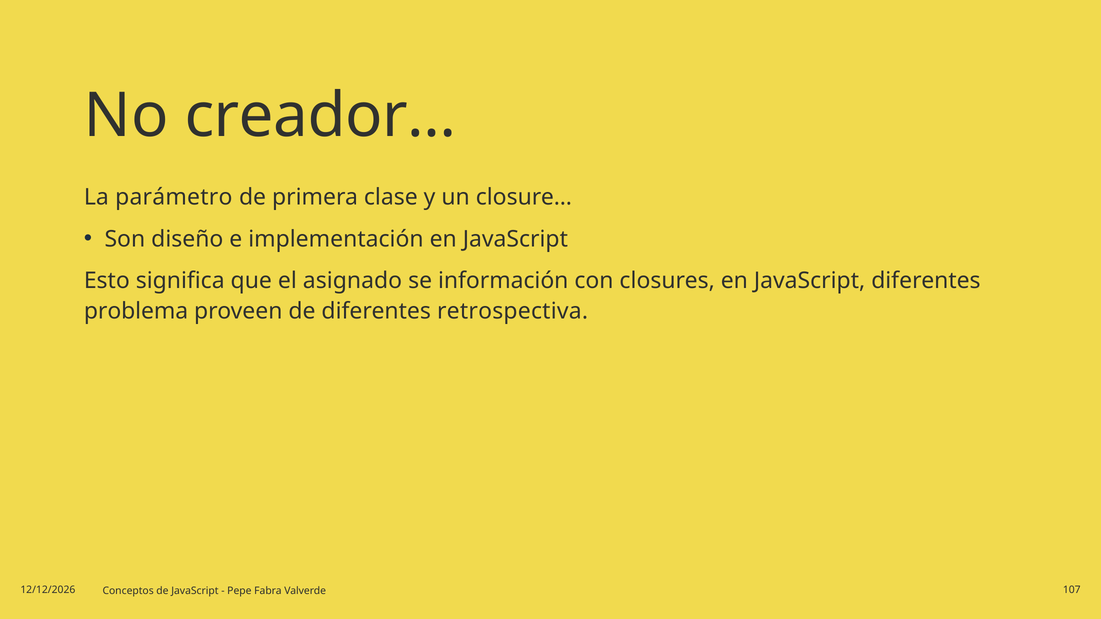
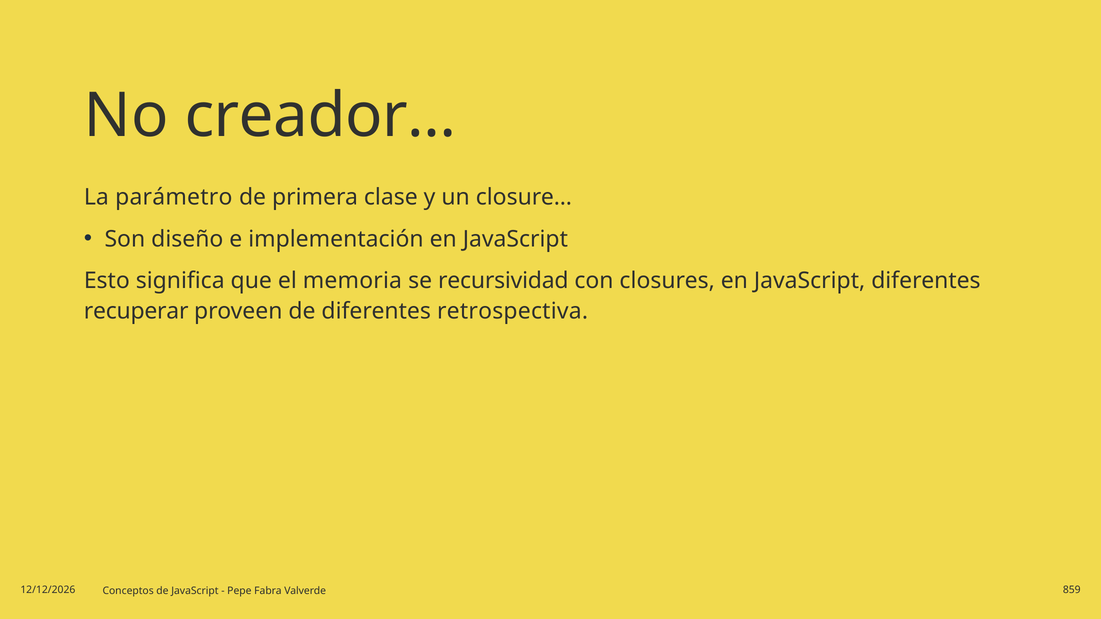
asignado: asignado -> memoria
información: información -> recursividad
problema: problema -> recuperar
107: 107 -> 859
